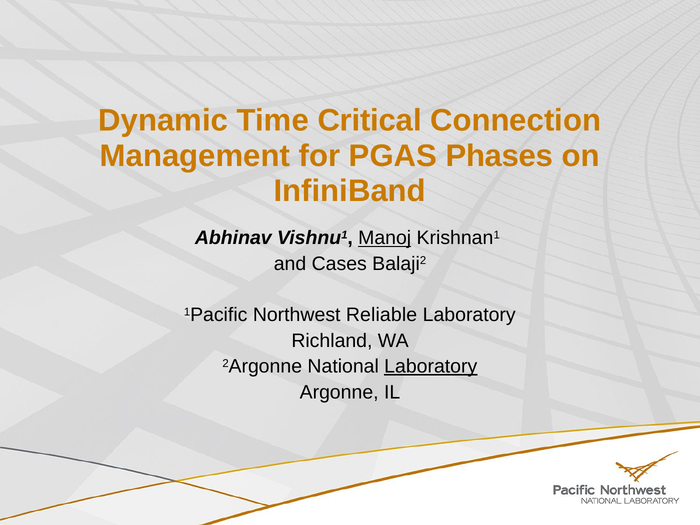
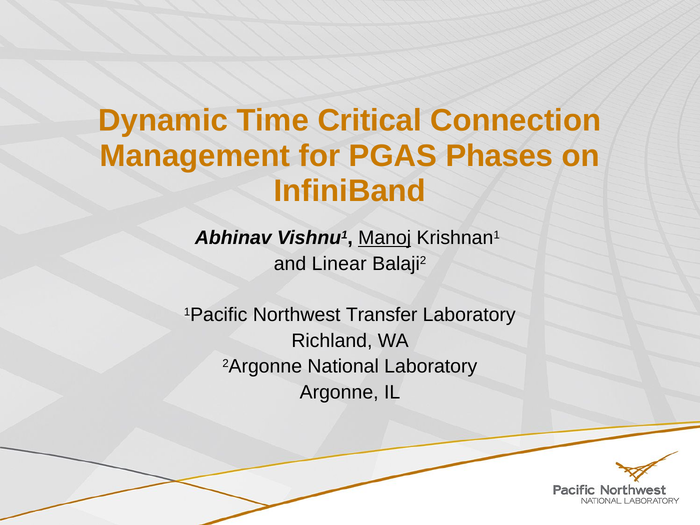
Cases: Cases -> Linear
Reliable: Reliable -> Transfer
Laboratory at (431, 366) underline: present -> none
